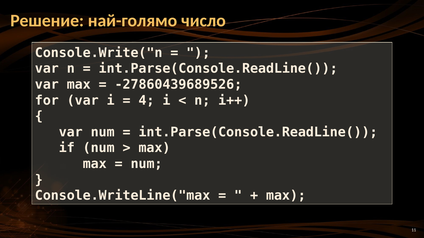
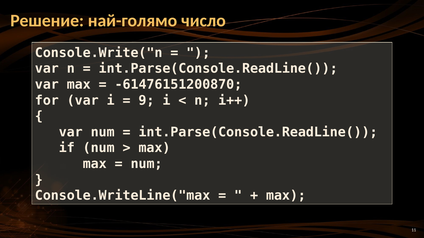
-27860439689526: -27860439689526 -> -61476151200870
4: 4 -> 9
